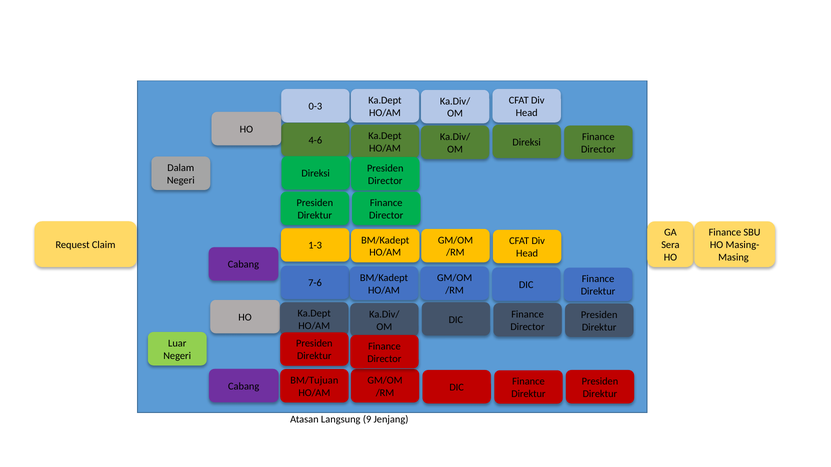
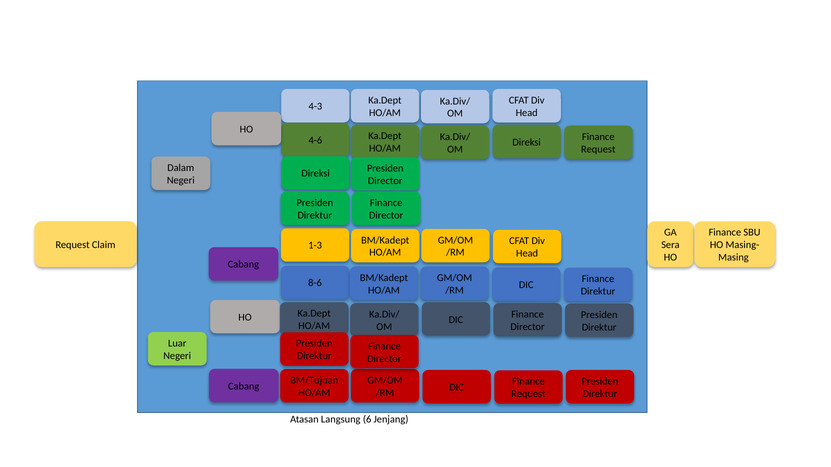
0-3: 0-3 -> 4-3
Director at (598, 149): Director -> Request
7-6: 7-6 -> 8-6
Direktur at (528, 394): Direktur -> Request
9: 9 -> 6
